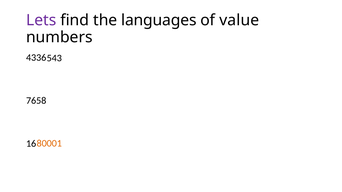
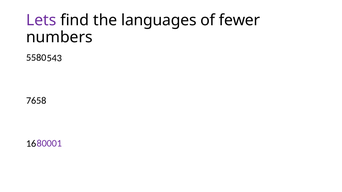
value: value -> fewer
4336: 4336 -> 5580
80001 colour: orange -> purple
